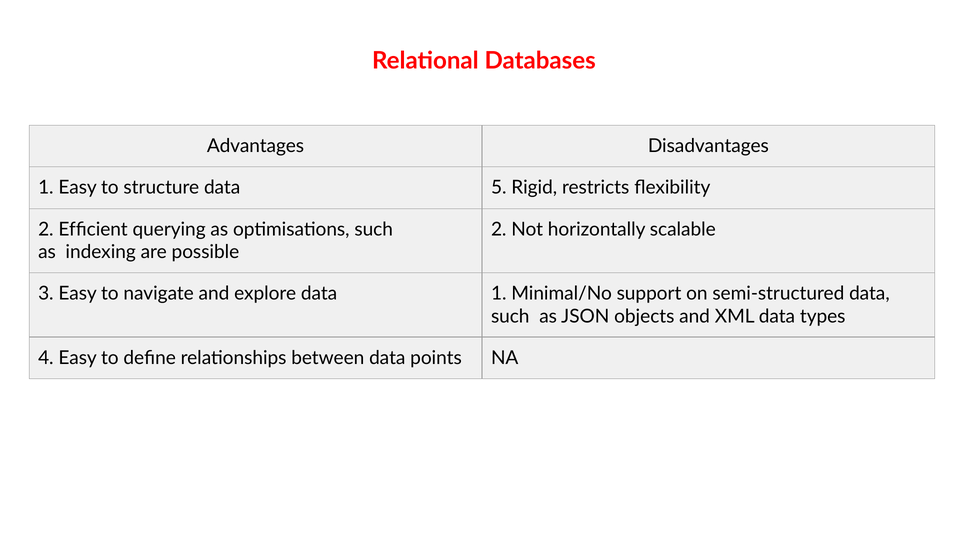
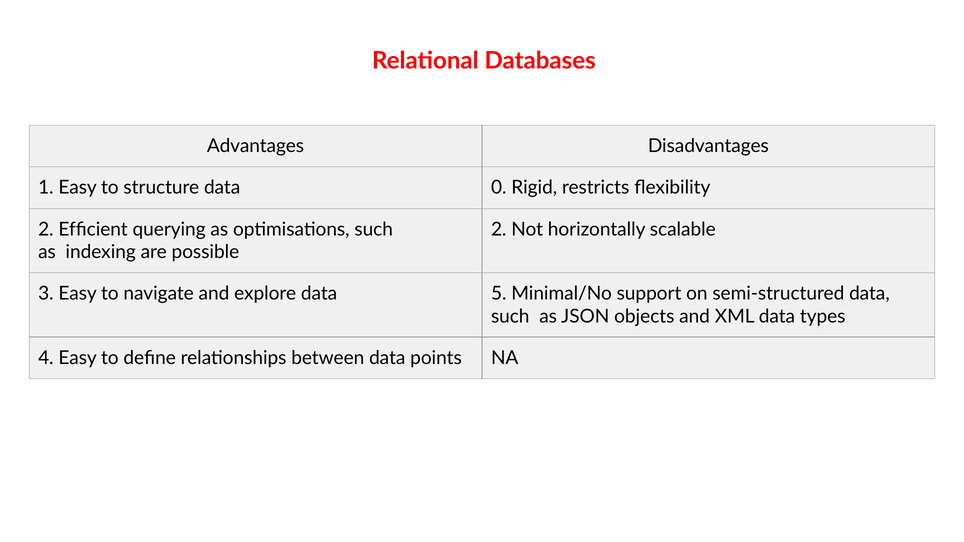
5: 5 -> 0
data 1: 1 -> 5
